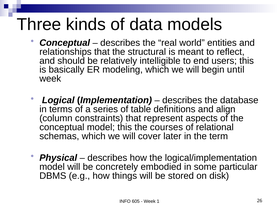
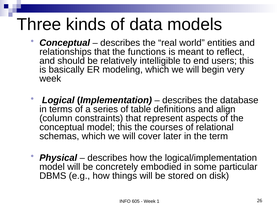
structural: structural -> functions
until: until -> very
